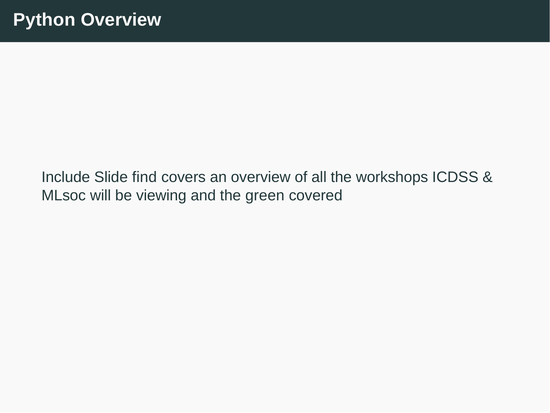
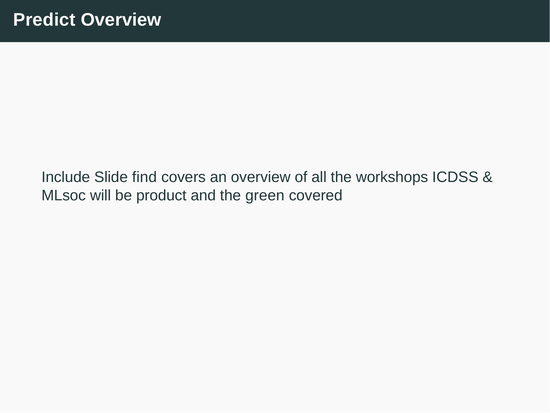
Python: Python -> Predict
viewing: viewing -> product
